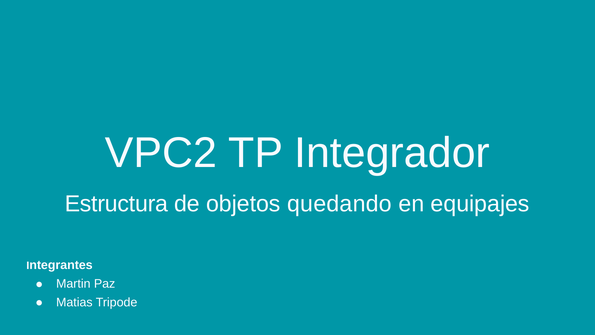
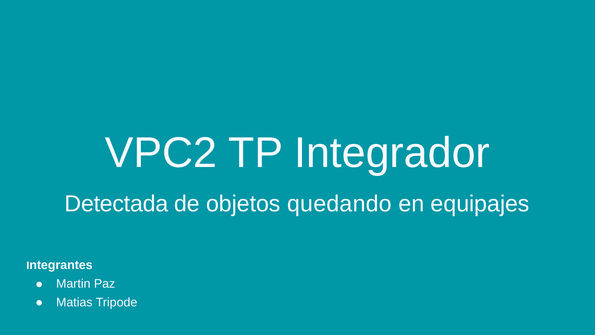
Estructura: Estructura -> Detectada
